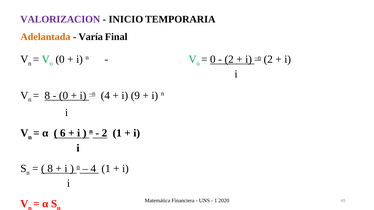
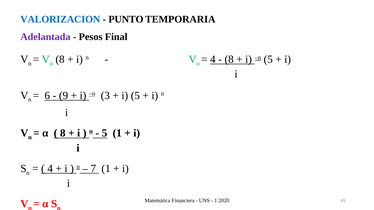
VALORIZACION colour: purple -> blue
INICIO: INICIO -> PUNTO
Adelantada colour: orange -> purple
Varía: Varía -> Pesos
0 at (60, 59): 0 -> 8
0 at (213, 59): 0 -> 4
2 at (229, 59): 2 -> 8
n 2: 2 -> 5
8 at (47, 96): 8 -> 6
0 at (64, 96): 0 -> 9
n 4: 4 -> 3
i 9: 9 -> 5
6 at (63, 133): 6 -> 8
2 at (105, 133): 2 -> 5
8 at (50, 169): 8 -> 4
4 at (93, 169): 4 -> 7
